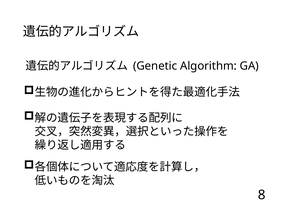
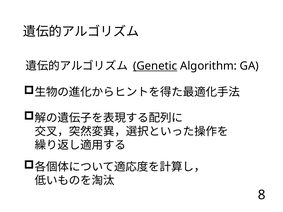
Genetic underline: none -> present
